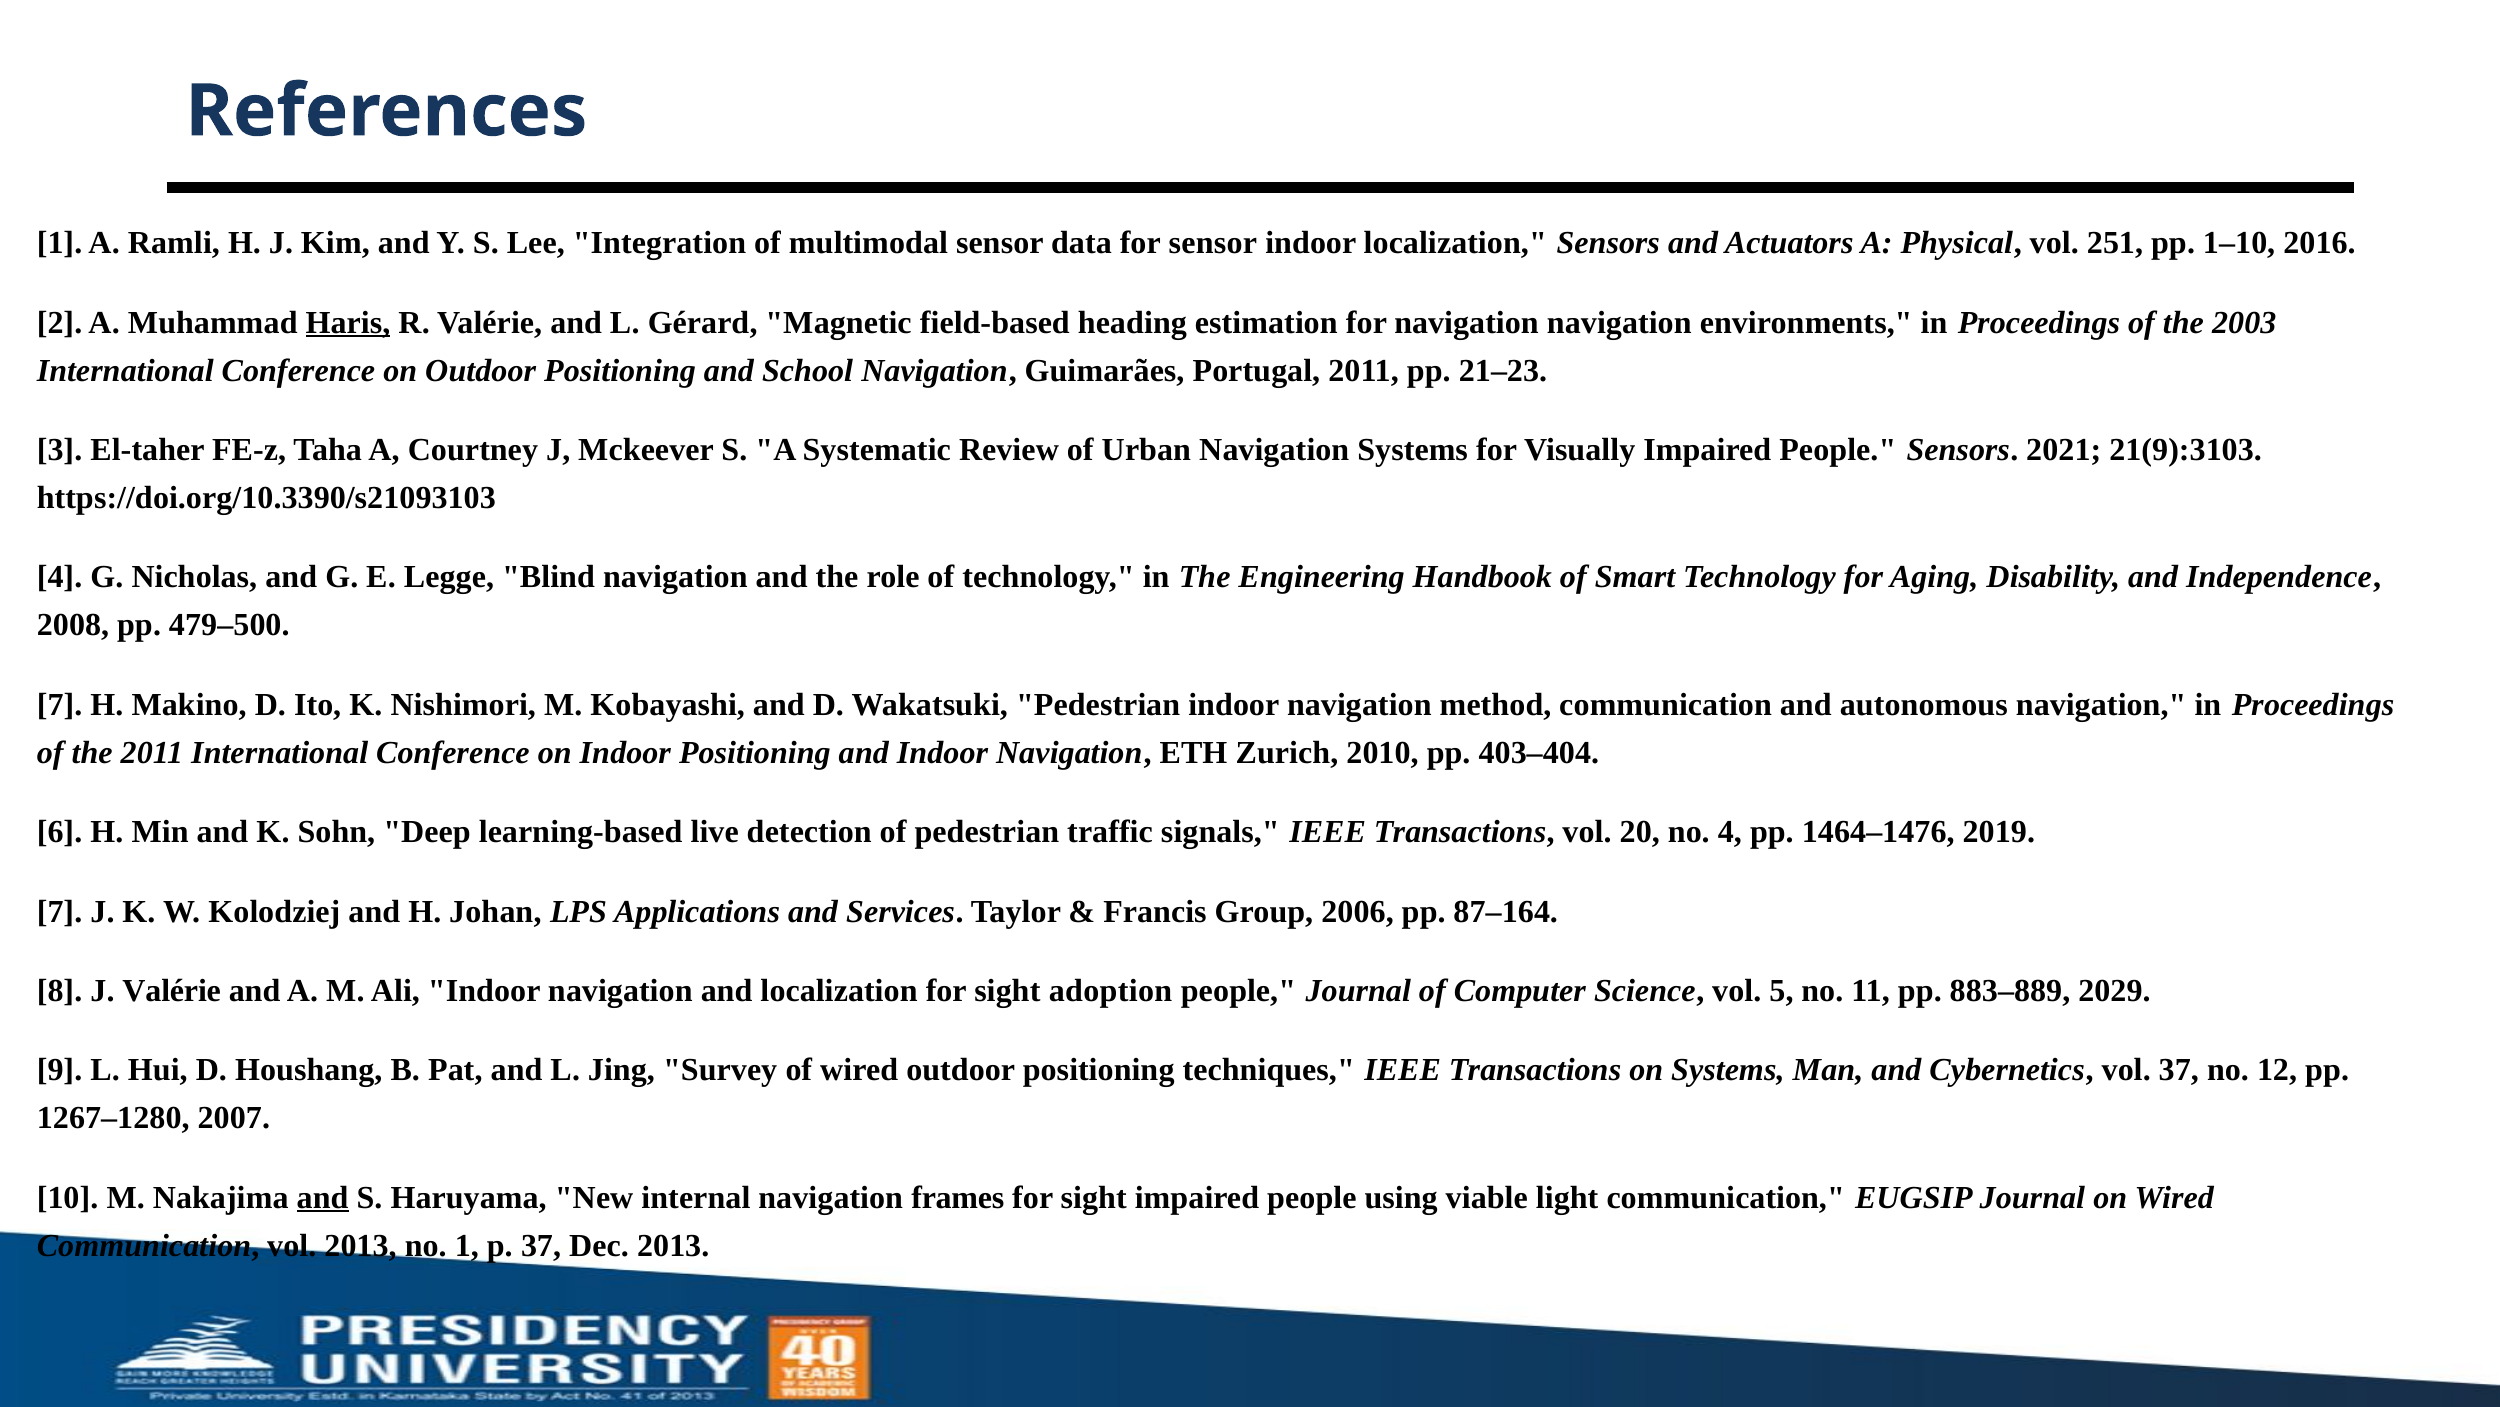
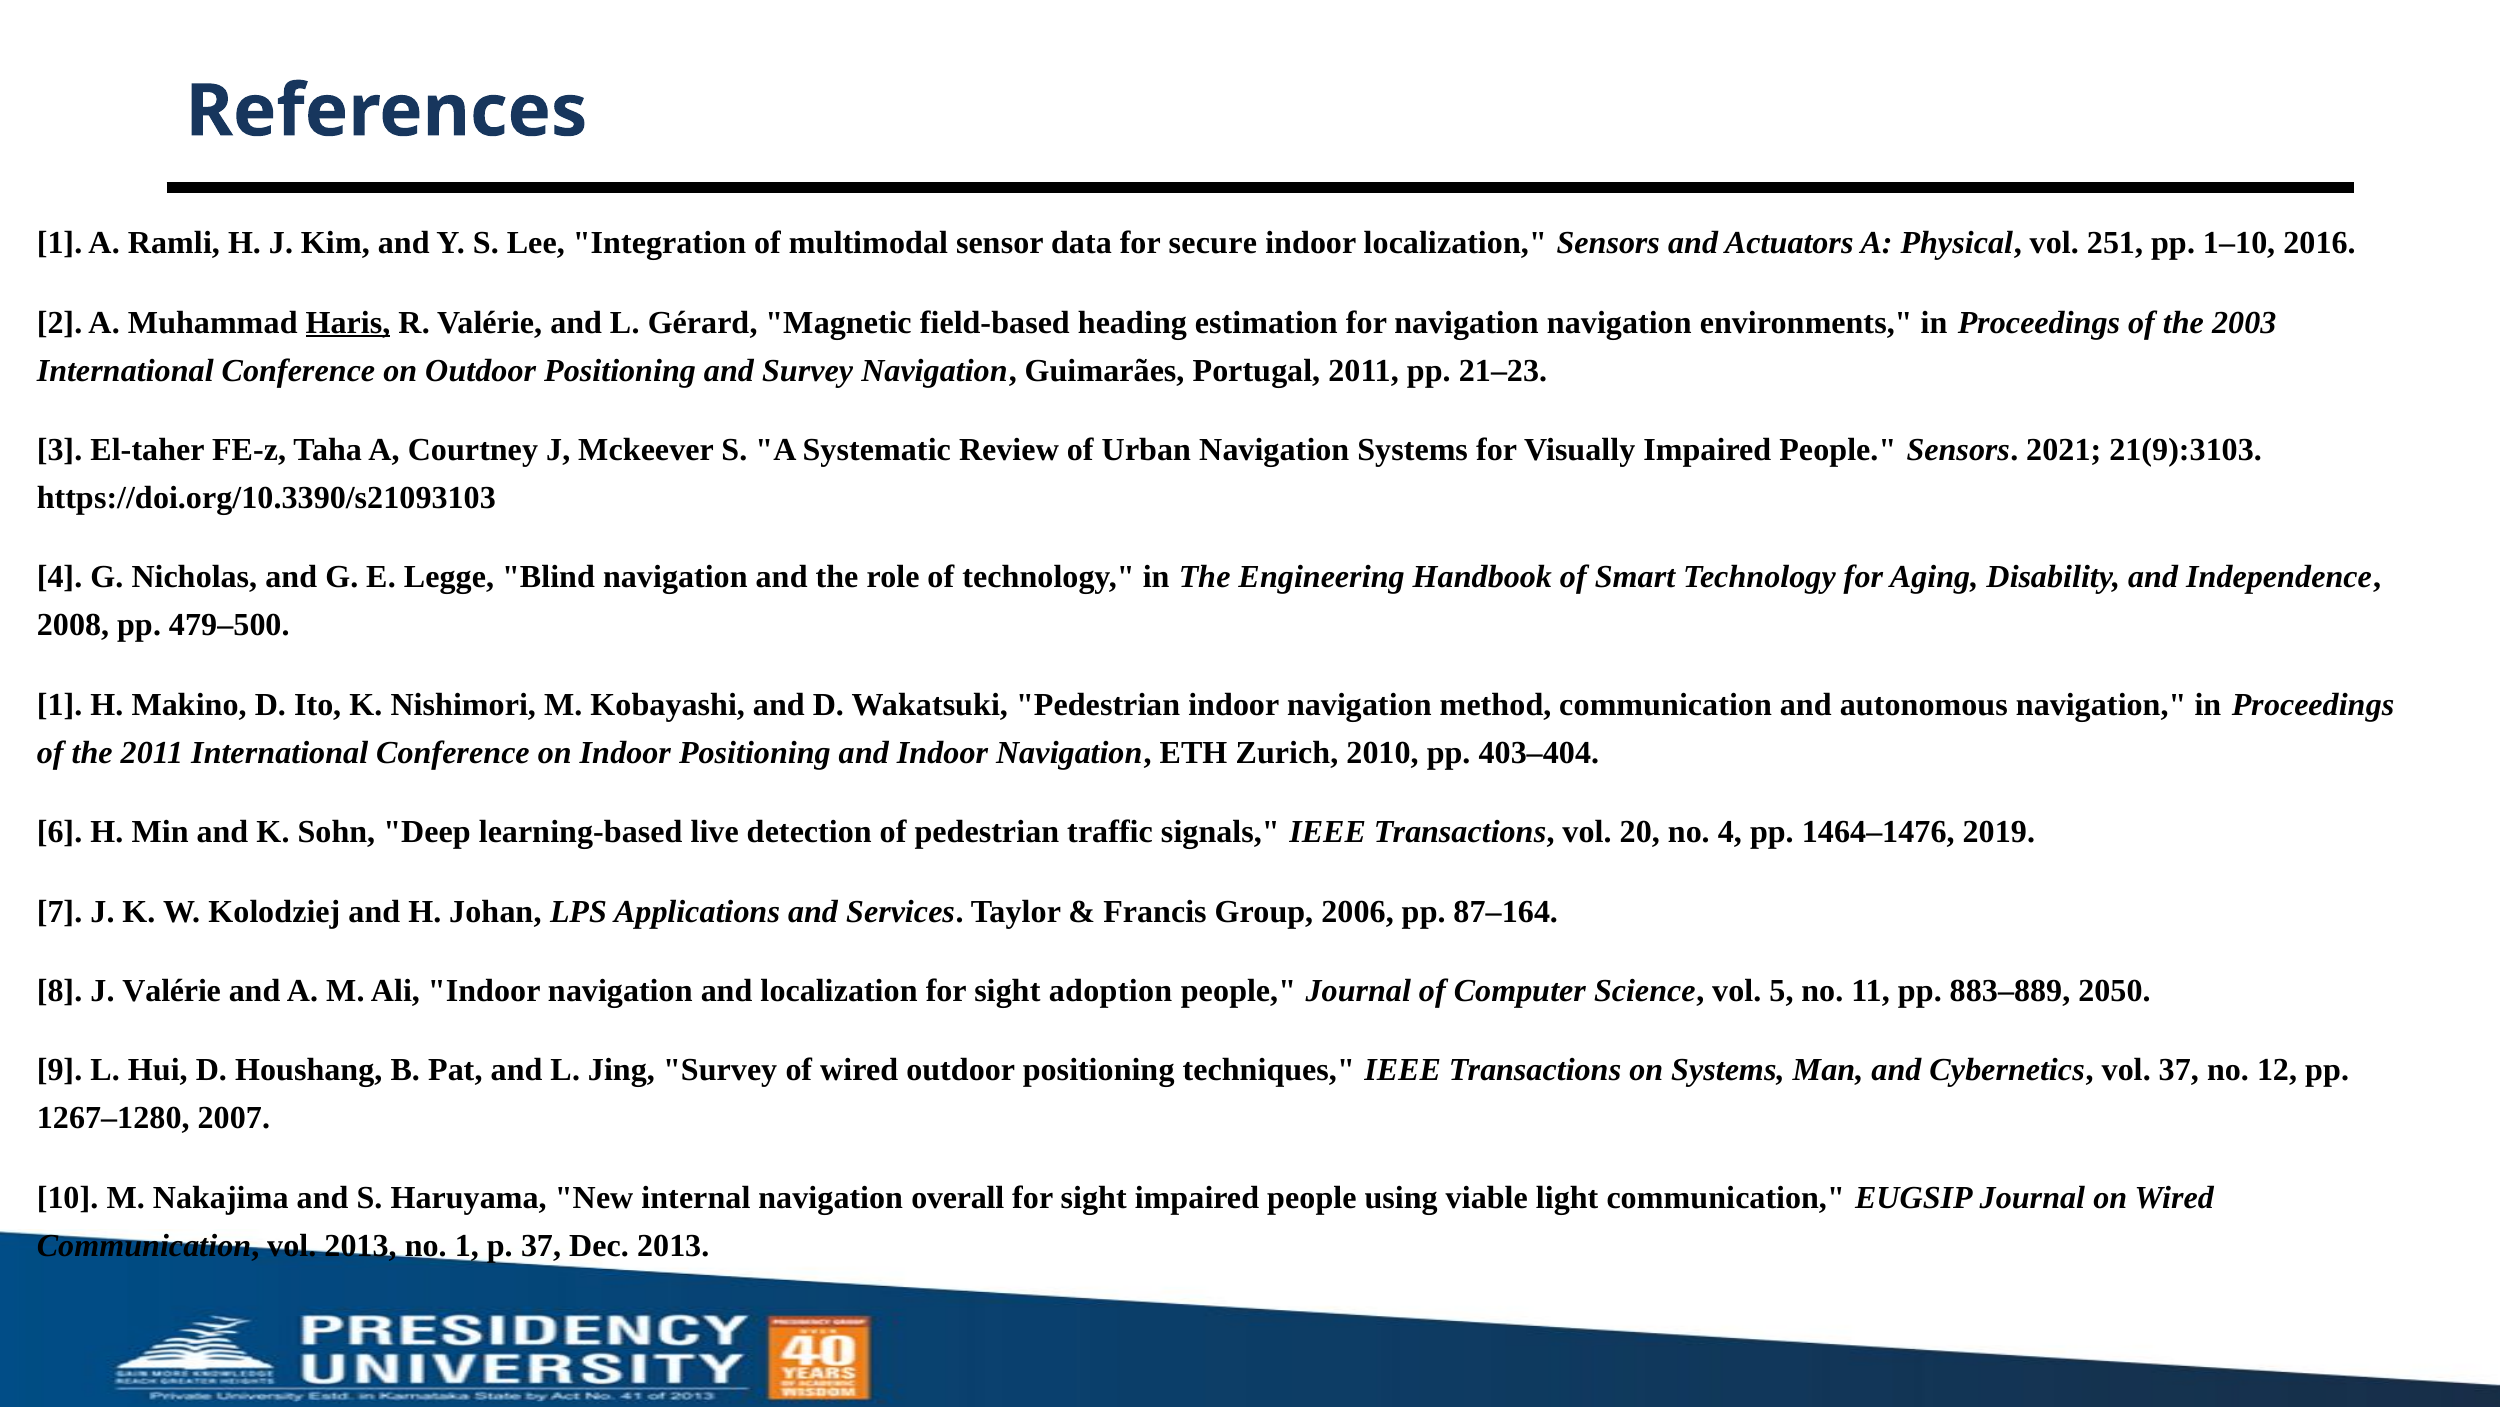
for sensor: sensor -> secure
and School: School -> Survey
7 at (60, 704): 7 -> 1
2029: 2029 -> 2050
and at (323, 1197) underline: present -> none
frames: frames -> overall
